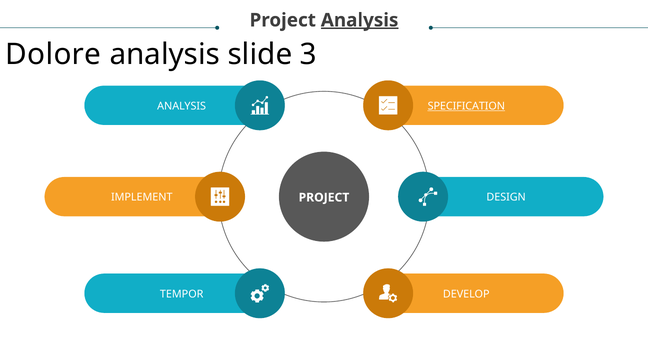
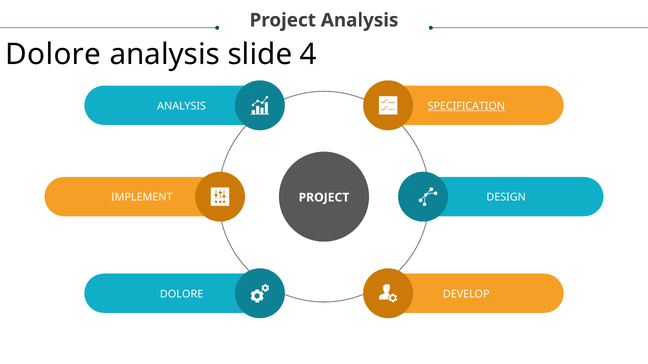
Analysis at (360, 20) underline: present -> none
3: 3 -> 4
TEMPOR at (182, 294): TEMPOR -> DOLORE
